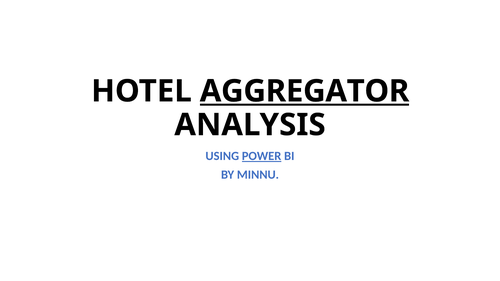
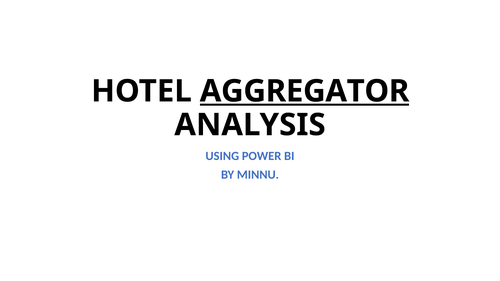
POWER underline: present -> none
